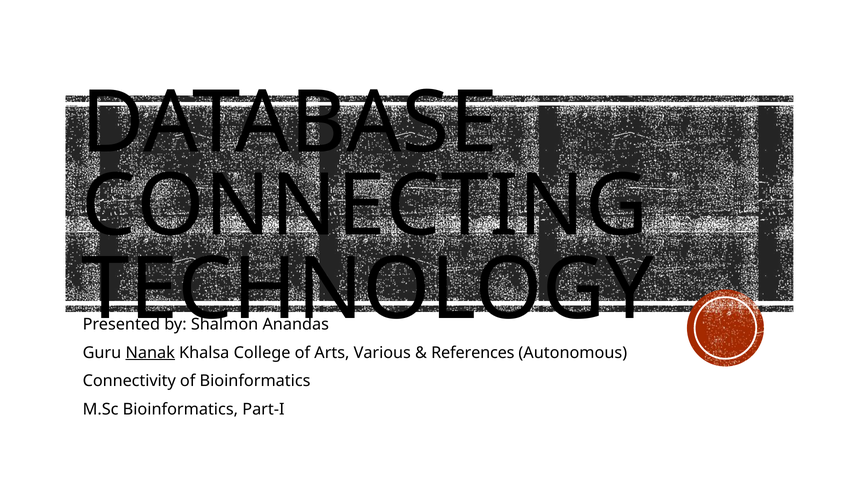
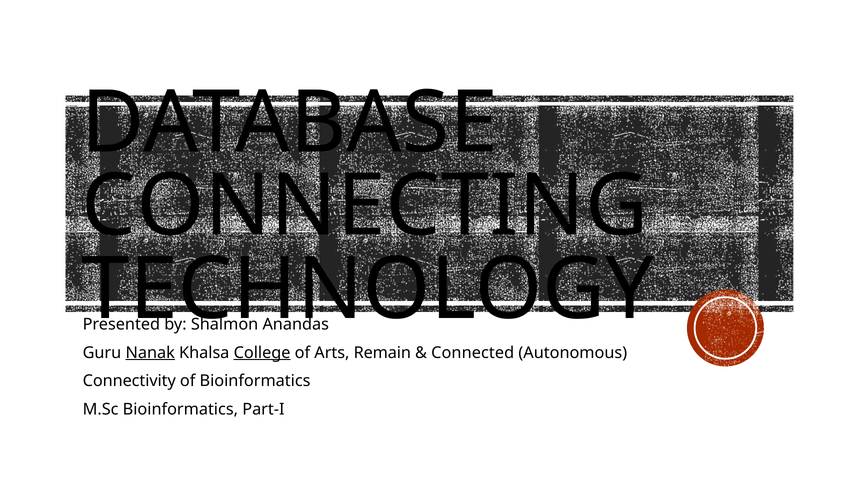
College underline: none -> present
Various: Various -> Remain
References: References -> Connected
